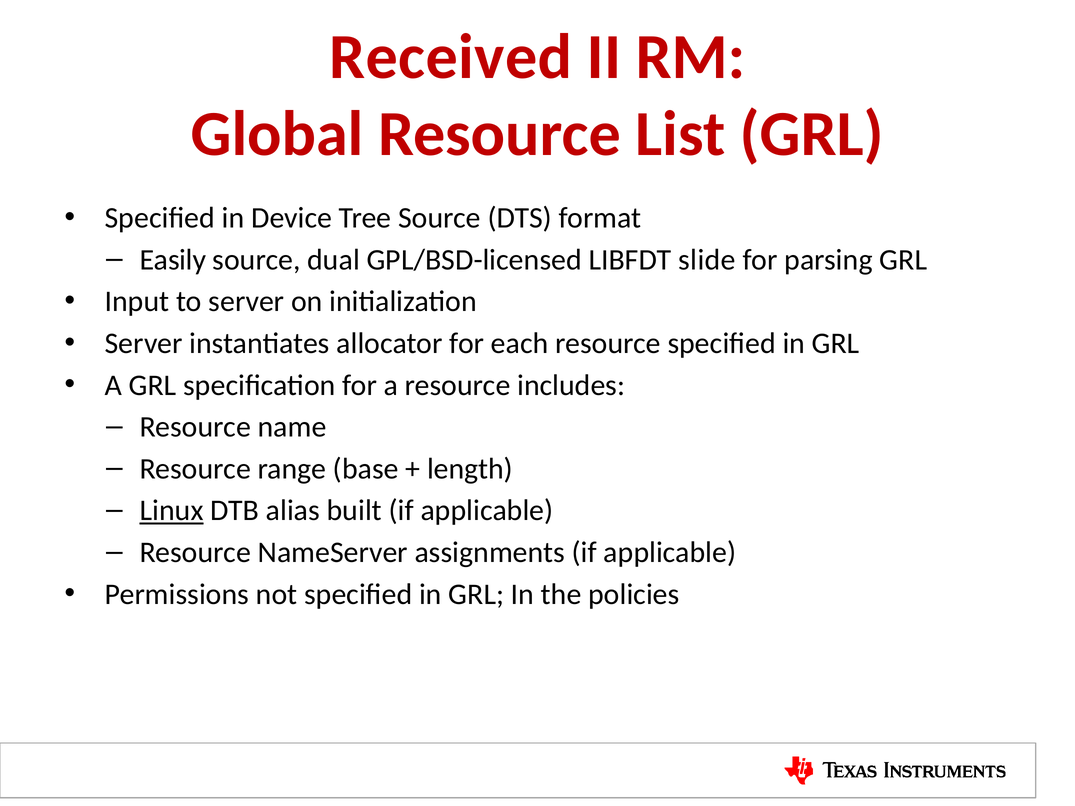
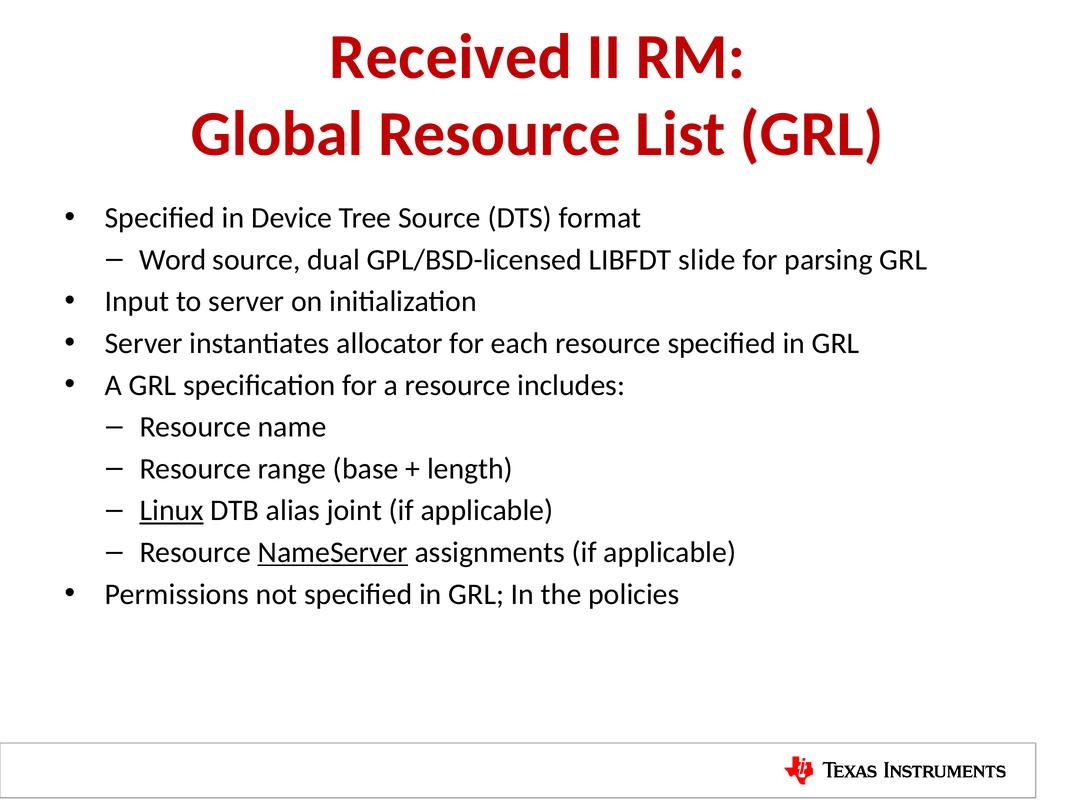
Easily: Easily -> Word
built: built -> joint
NameServer underline: none -> present
